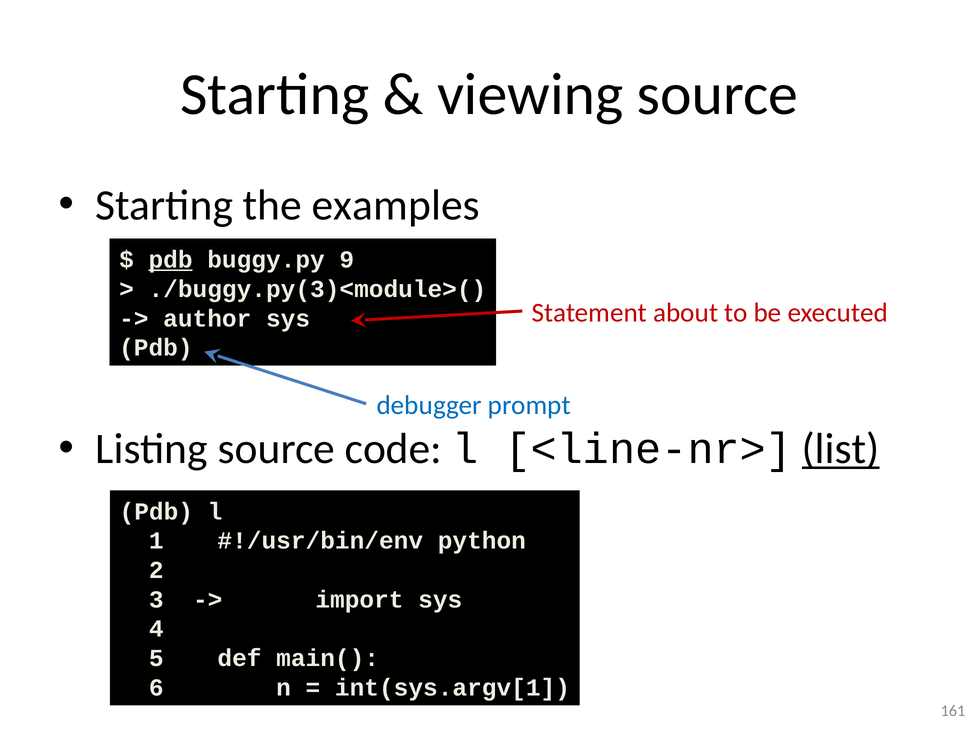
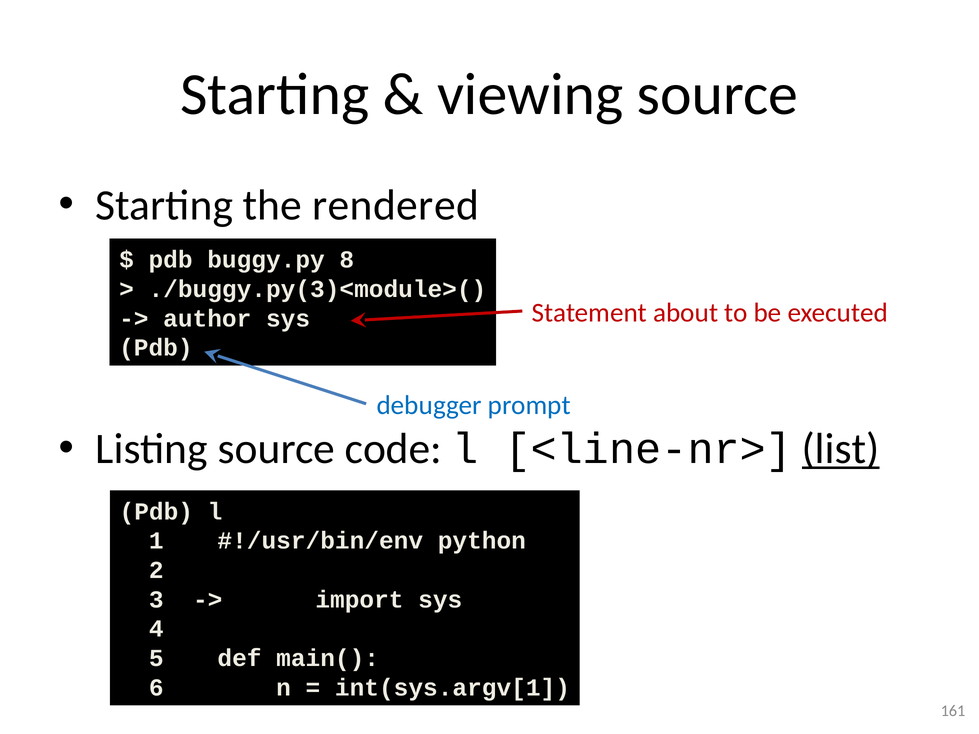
examples: examples -> rendered
pdb at (171, 260) underline: present -> none
9: 9 -> 8
